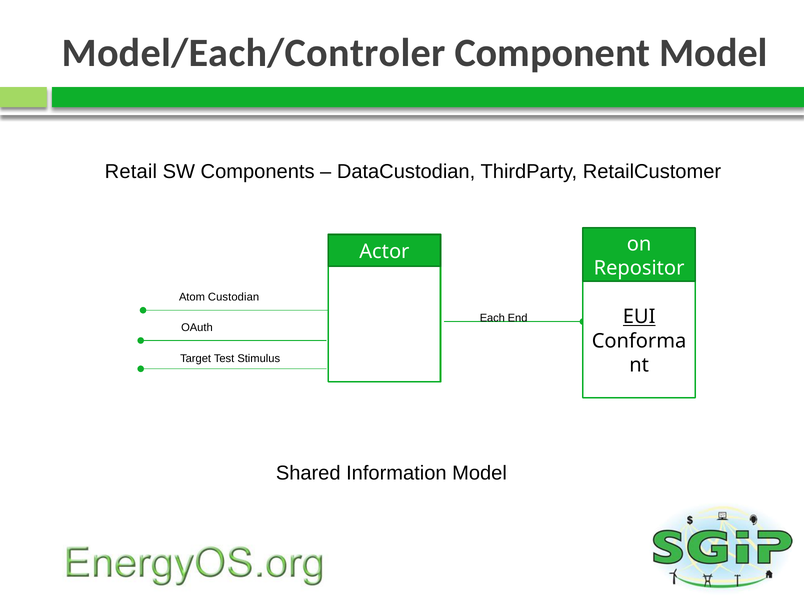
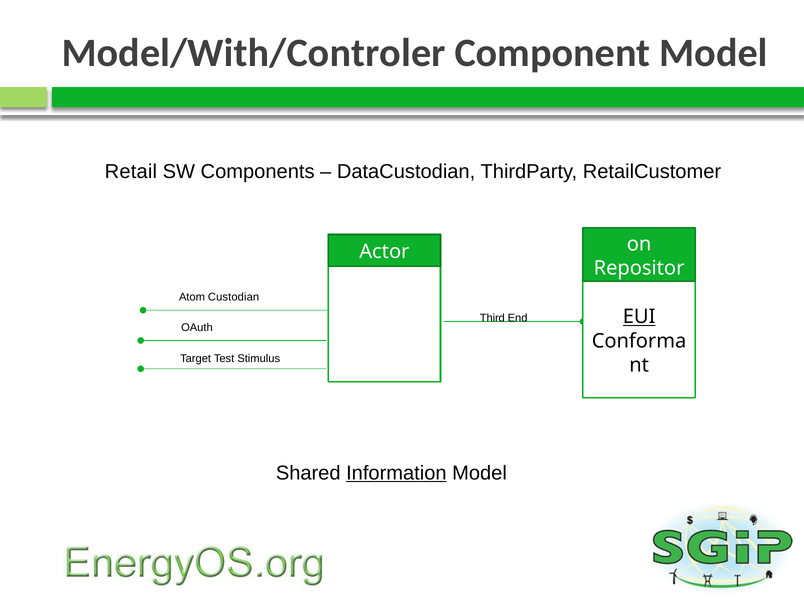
Model/Each/Controler: Model/Each/Controler -> Model/With/Controler
Each: Each -> Third
Information underline: none -> present
